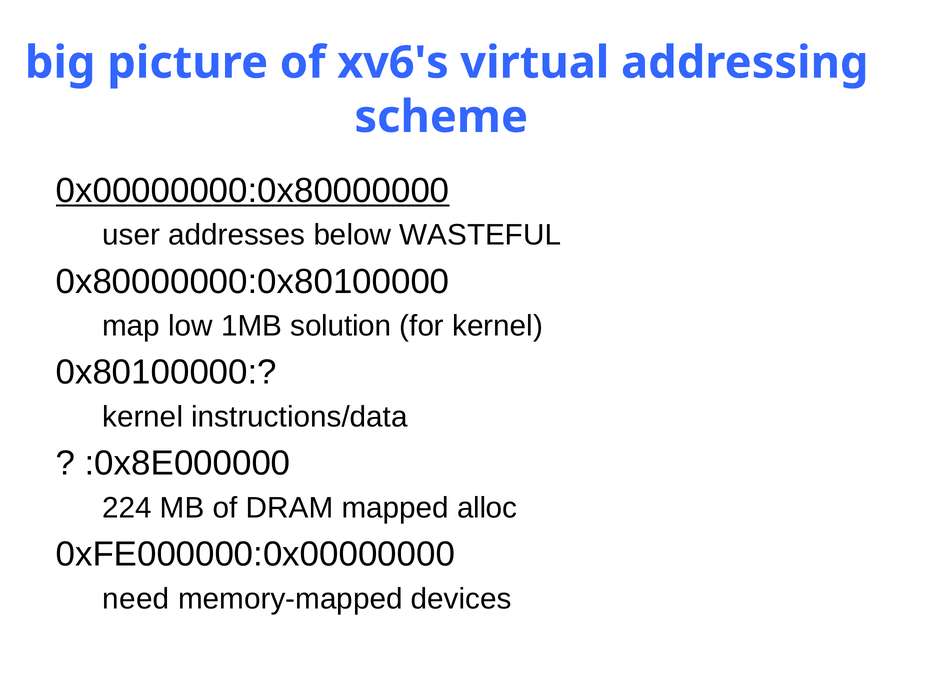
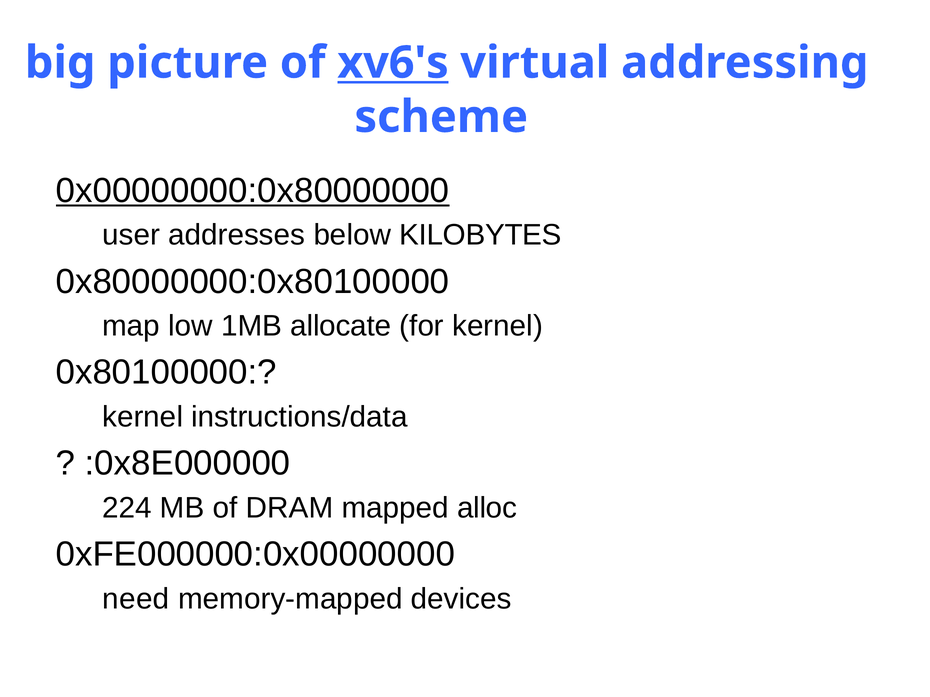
xv6's underline: none -> present
WASTEFUL: WASTEFUL -> KILOBYTES
solution: solution -> allocate
